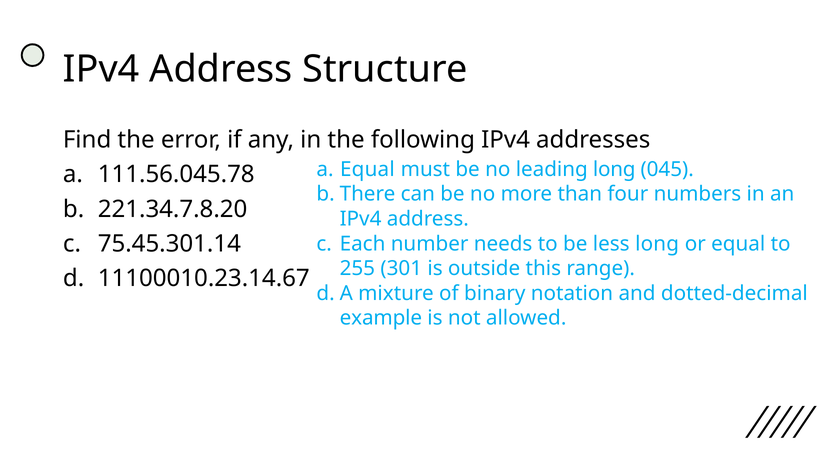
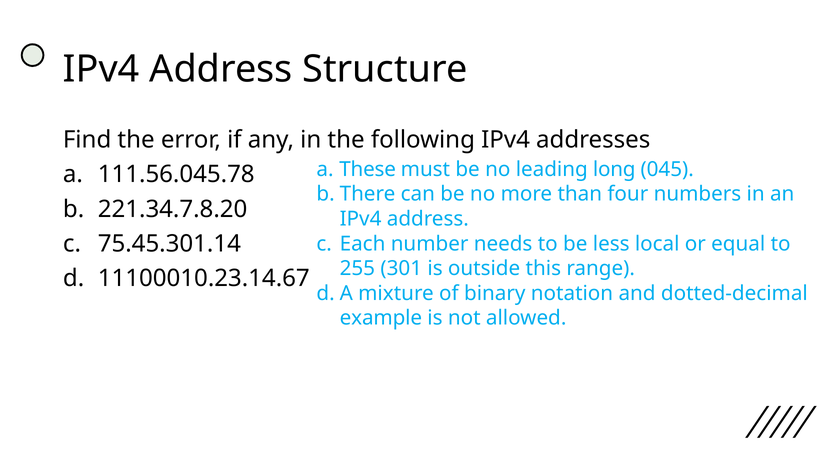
a Equal: Equal -> These
less long: long -> local
